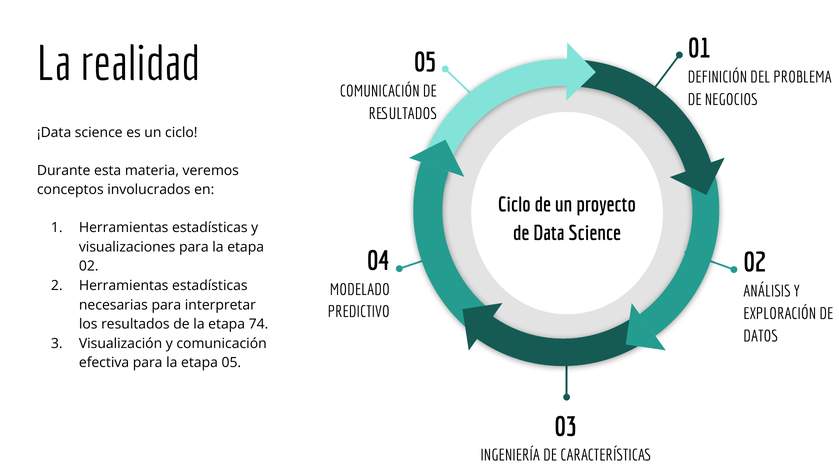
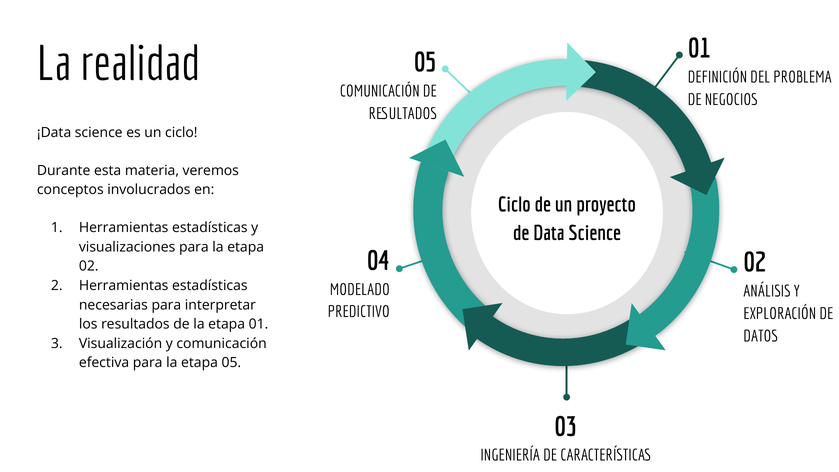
etapa 74: 74 -> 01
